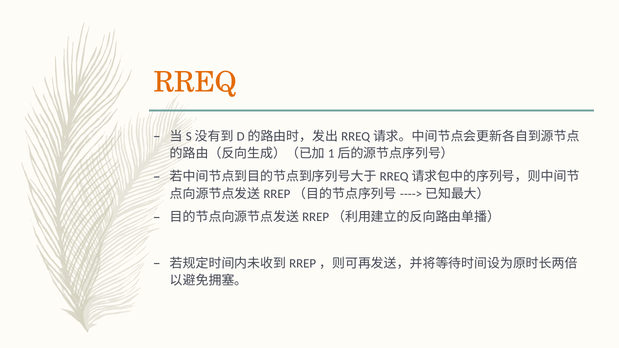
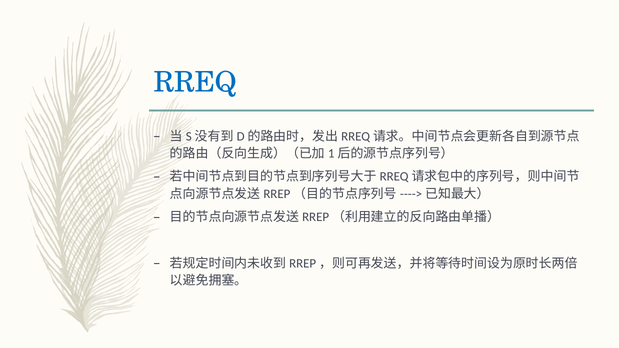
RREQ colour: orange -> blue
